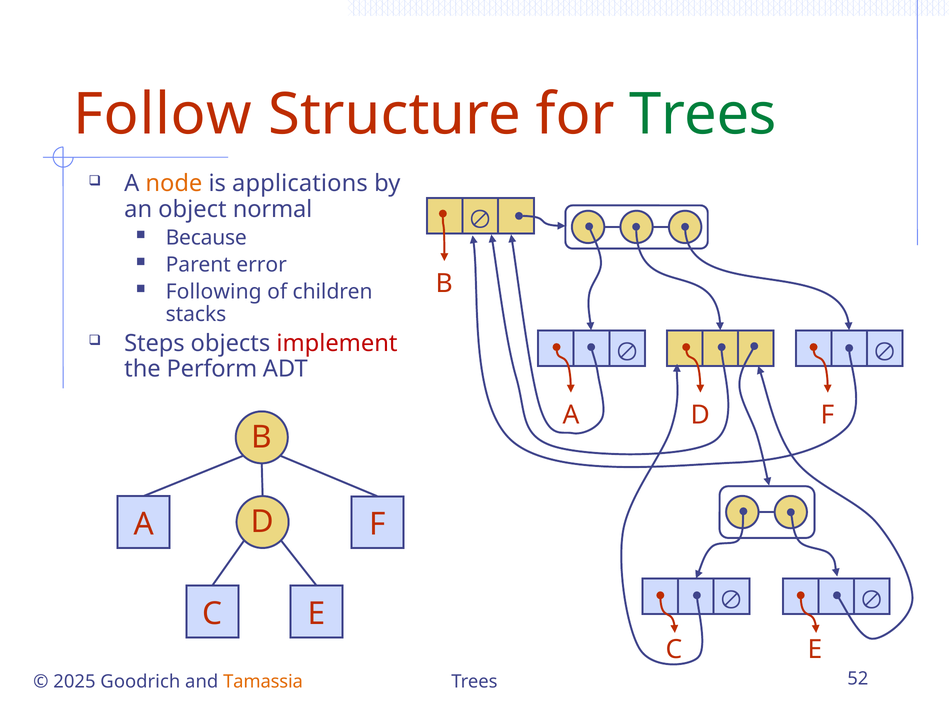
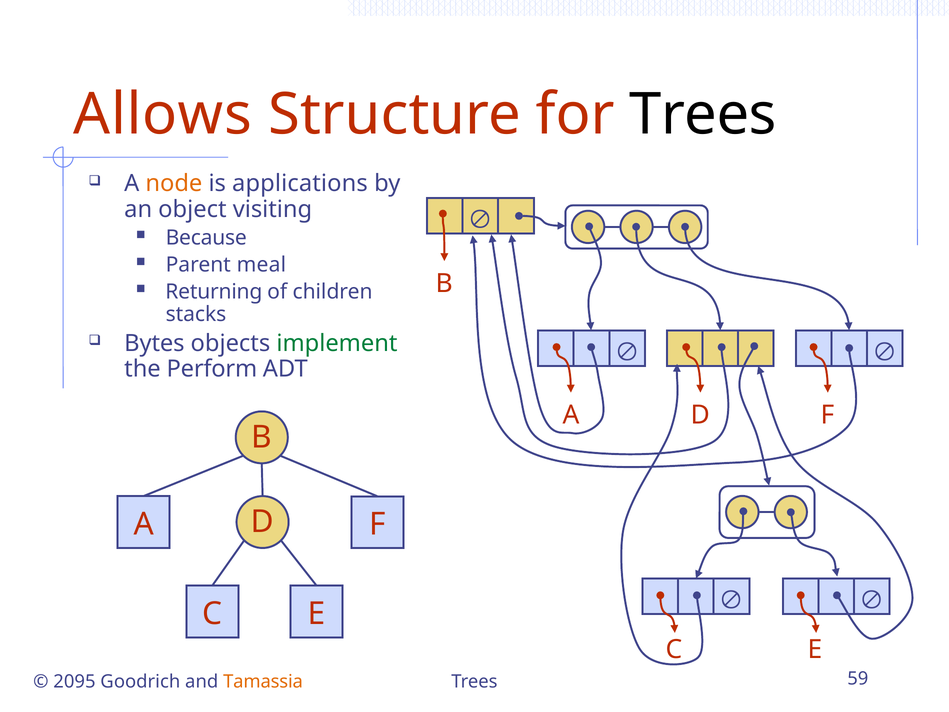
Follow: Follow -> Allows
Trees at (703, 115) colour: green -> black
normal: normal -> visiting
error: error -> meal
Following: Following -> Returning
Steps: Steps -> Bytes
implement colour: red -> green
2025: 2025 -> 2095
52: 52 -> 59
